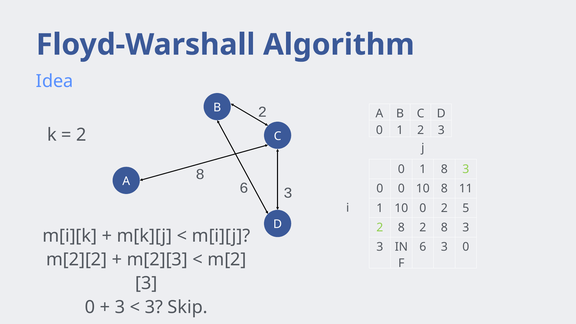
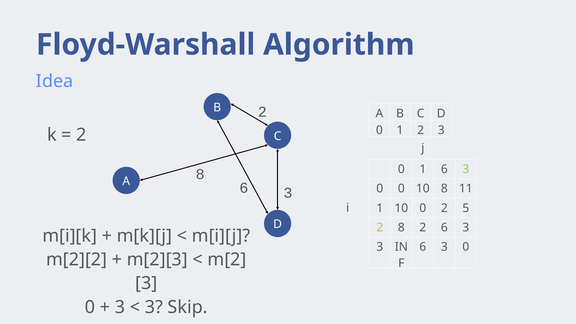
1 8: 8 -> 6
8 2 8: 8 -> 6
